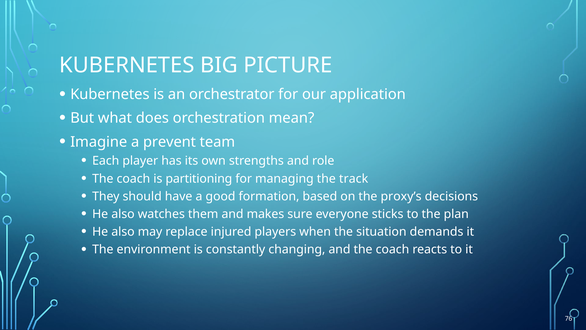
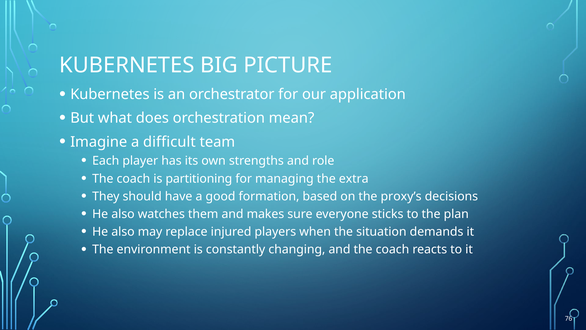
prevent: prevent -> difficult
track: track -> extra
